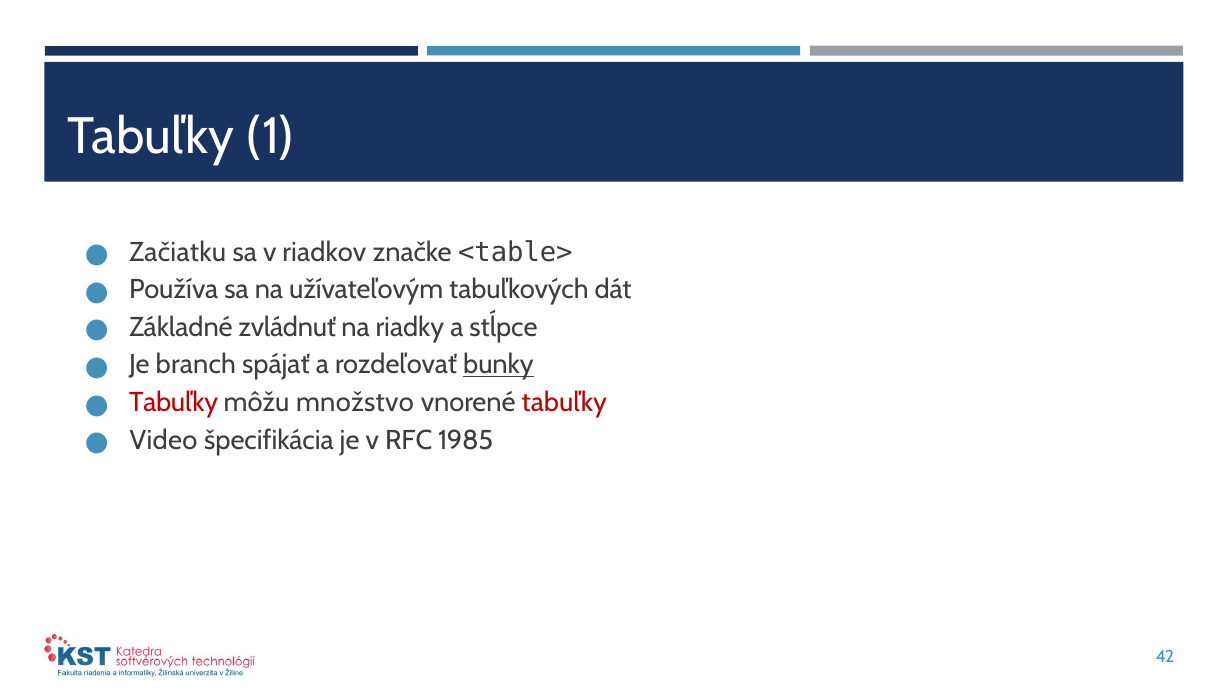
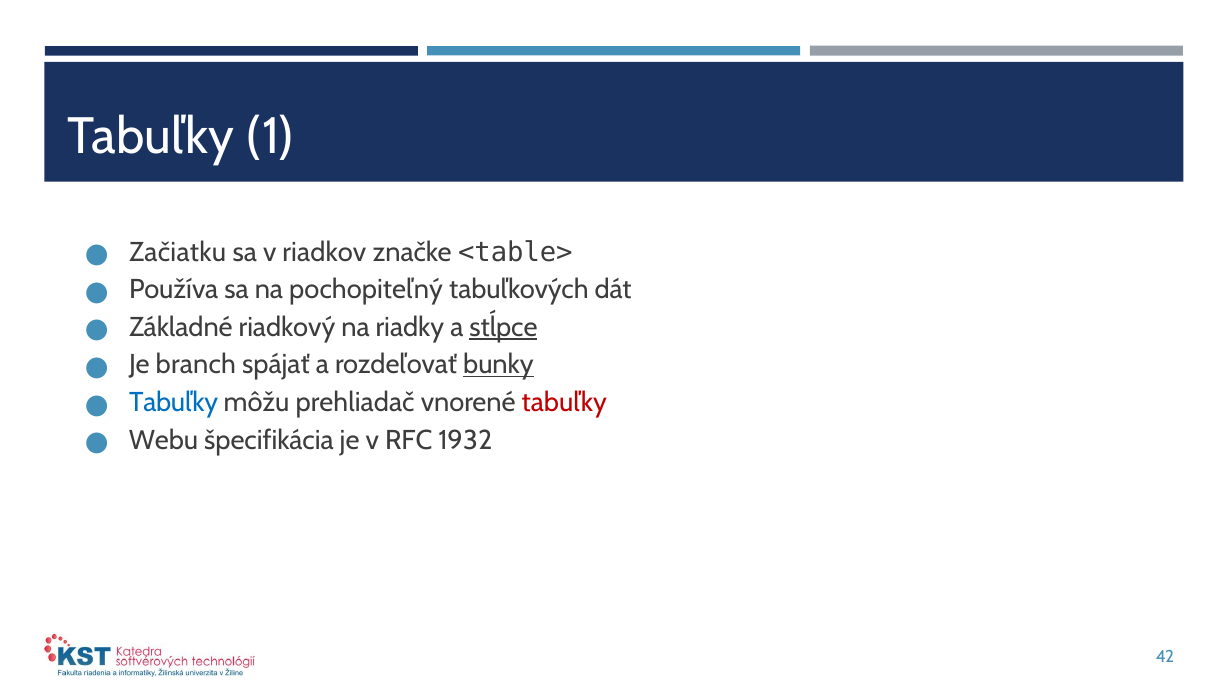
užívateľovým: užívateľovým -> pochopiteľný
zvládnuť: zvládnuť -> riadkový
stĺpce underline: none -> present
Tabuľky at (174, 402) colour: red -> blue
množstvo: množstvo -> prehliadač
Video: Video -> Webu
1985: 1985 -> 1932
